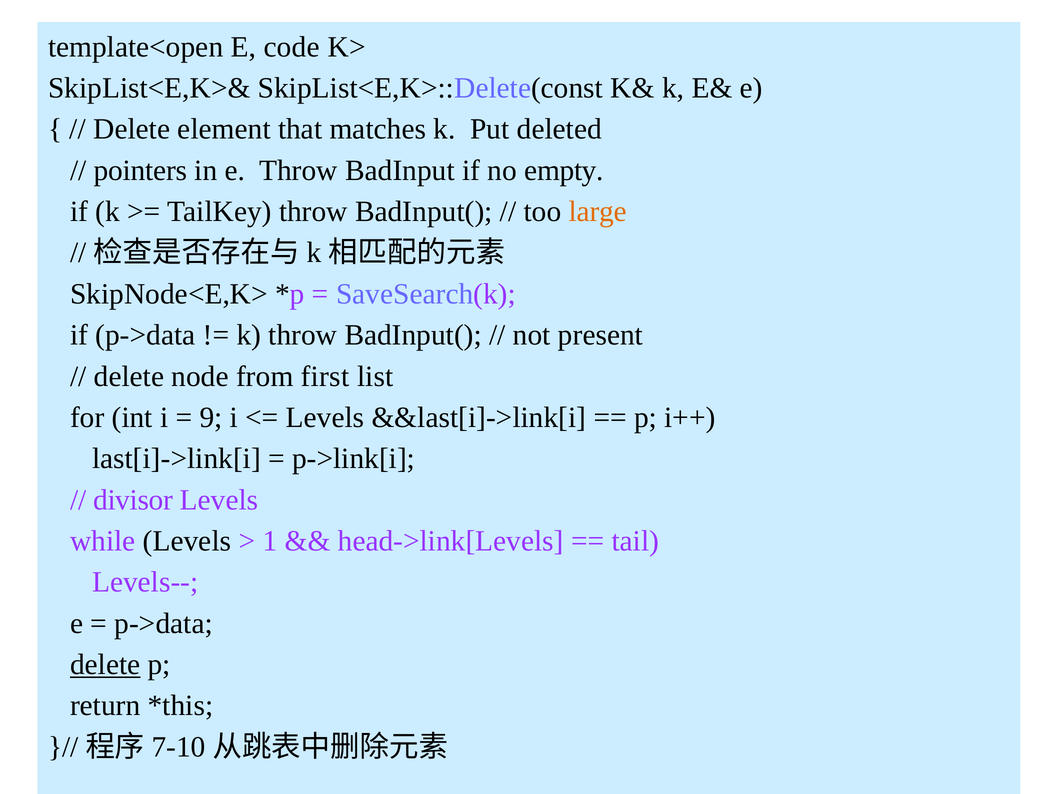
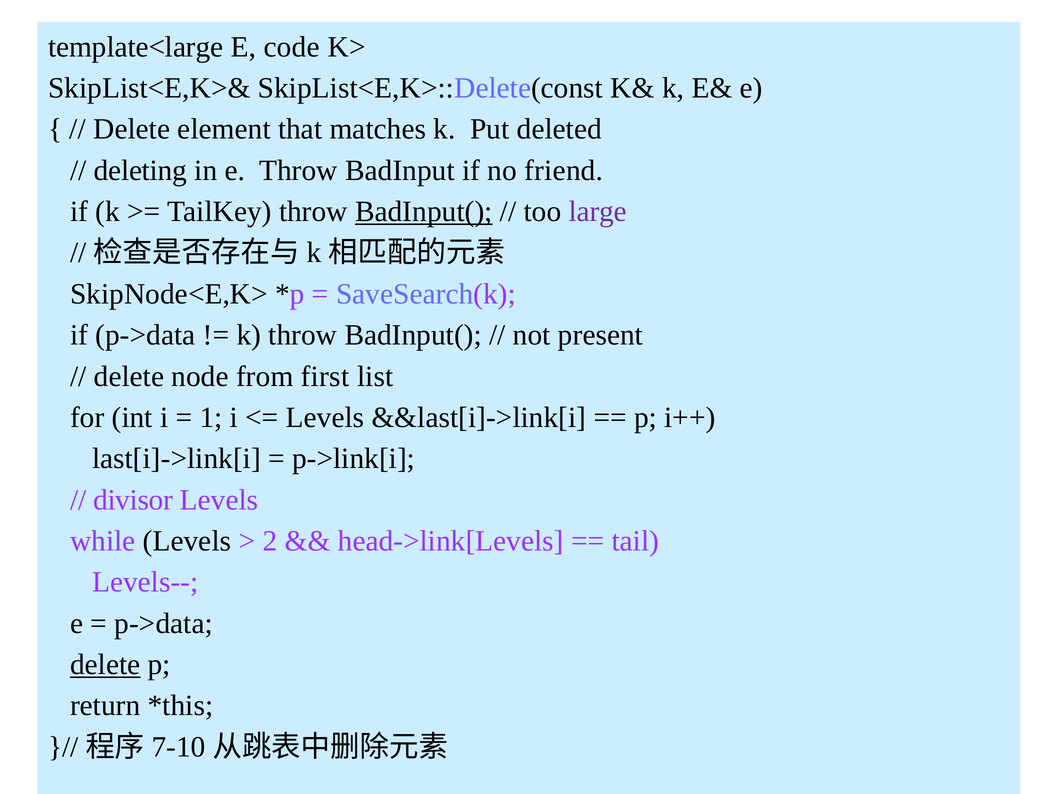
template<open: template<open -> template<large
pointers: pointers -> deleting
empty: empty -> friend
BadInput( at (424, 212) underline: none -> present
large colour: orange -> purple
9: 9 -> 1
1: 1 -> 2
